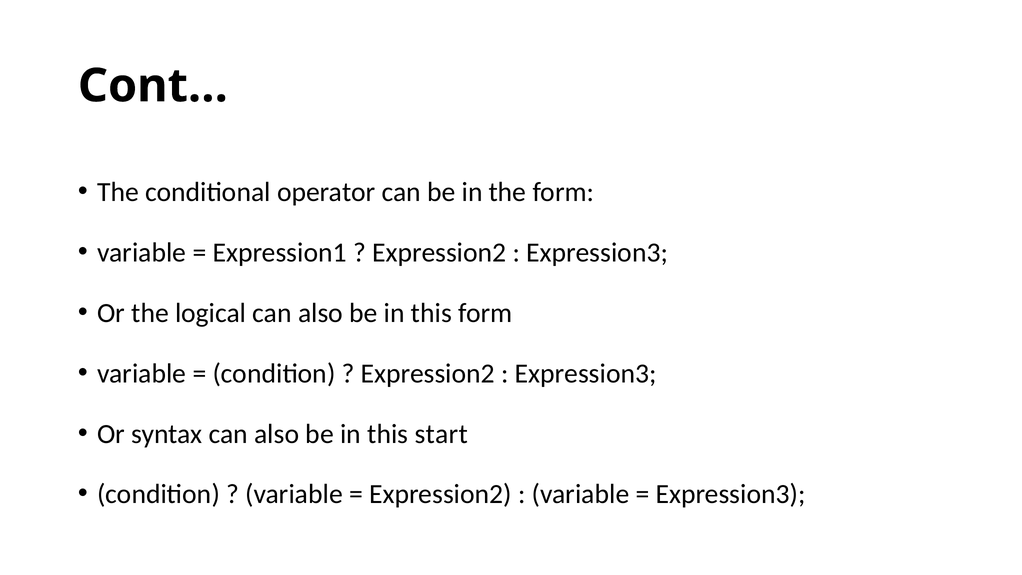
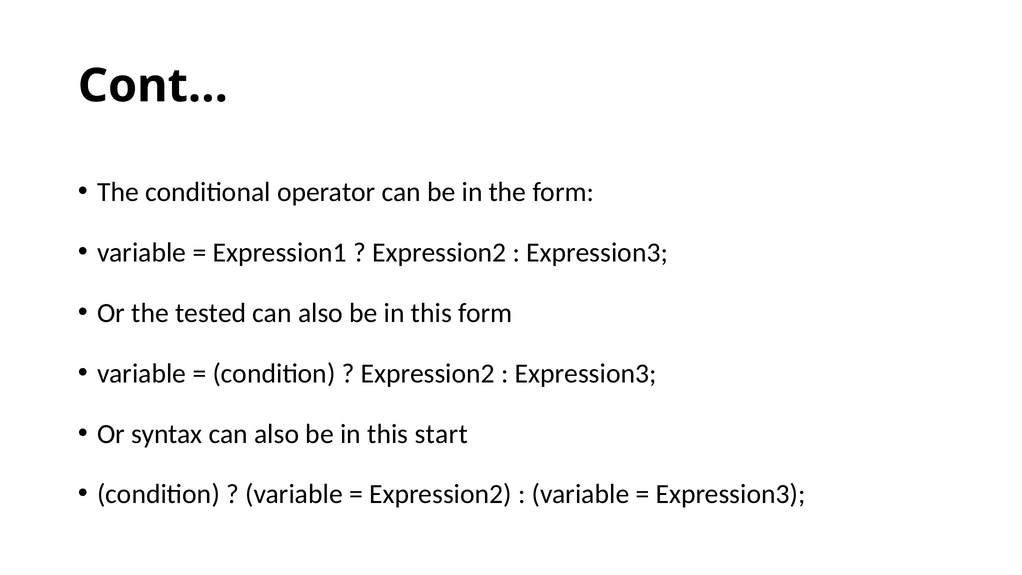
logical: logical -> tested
